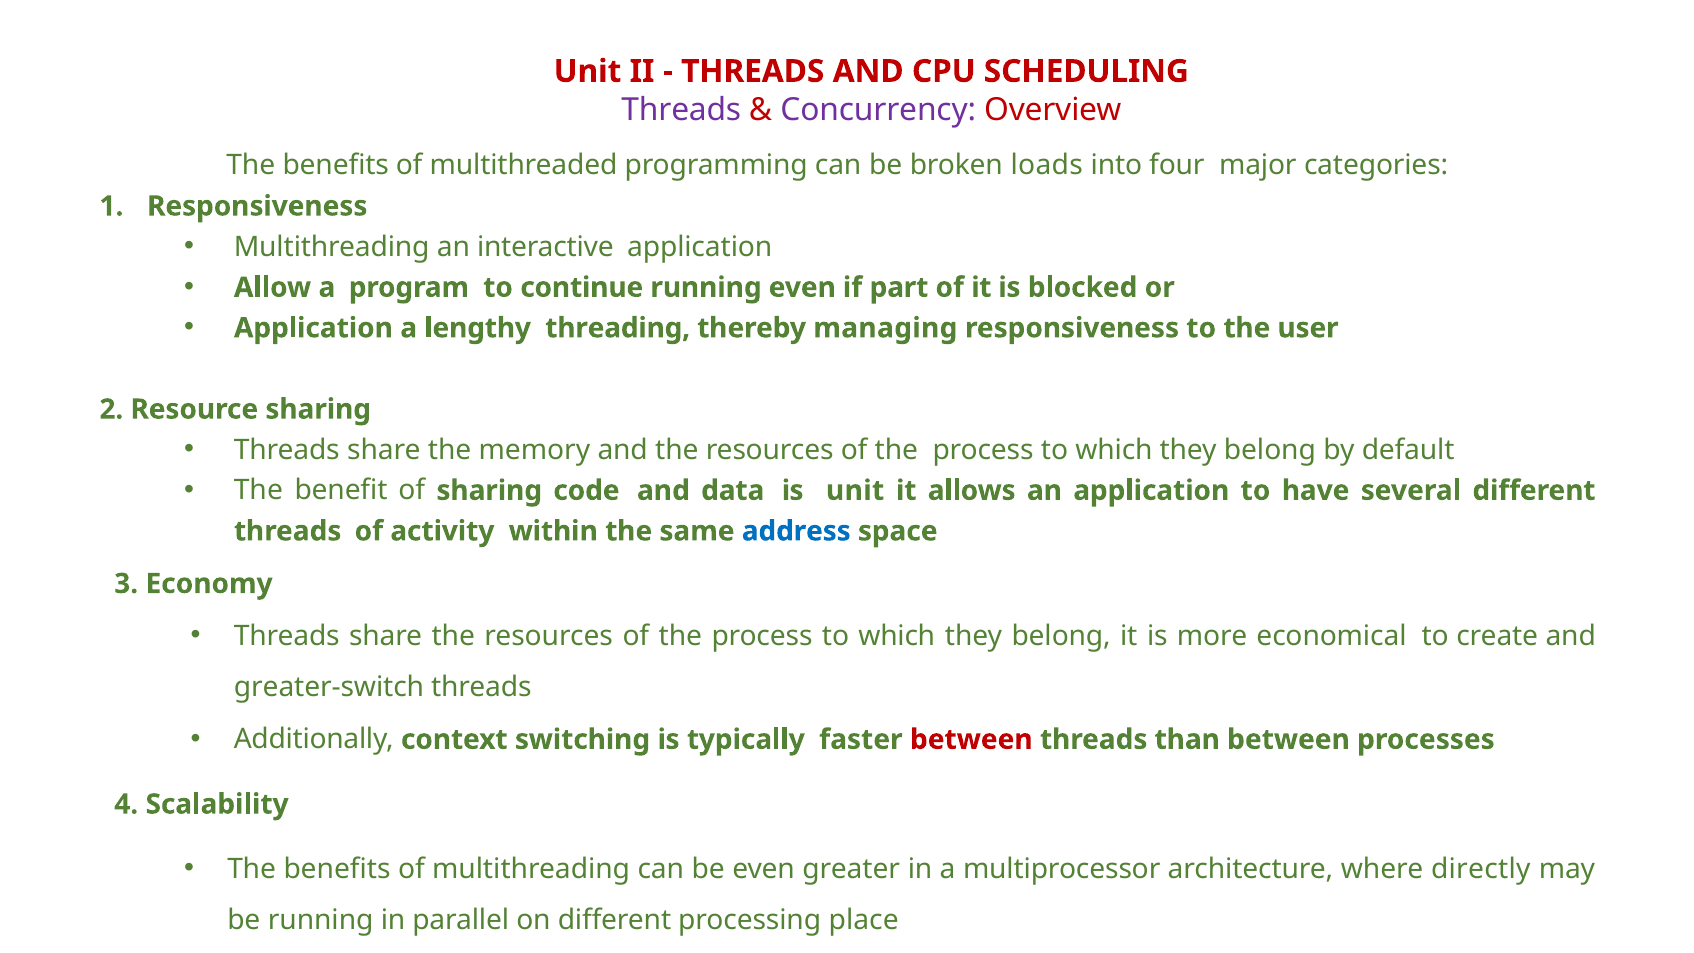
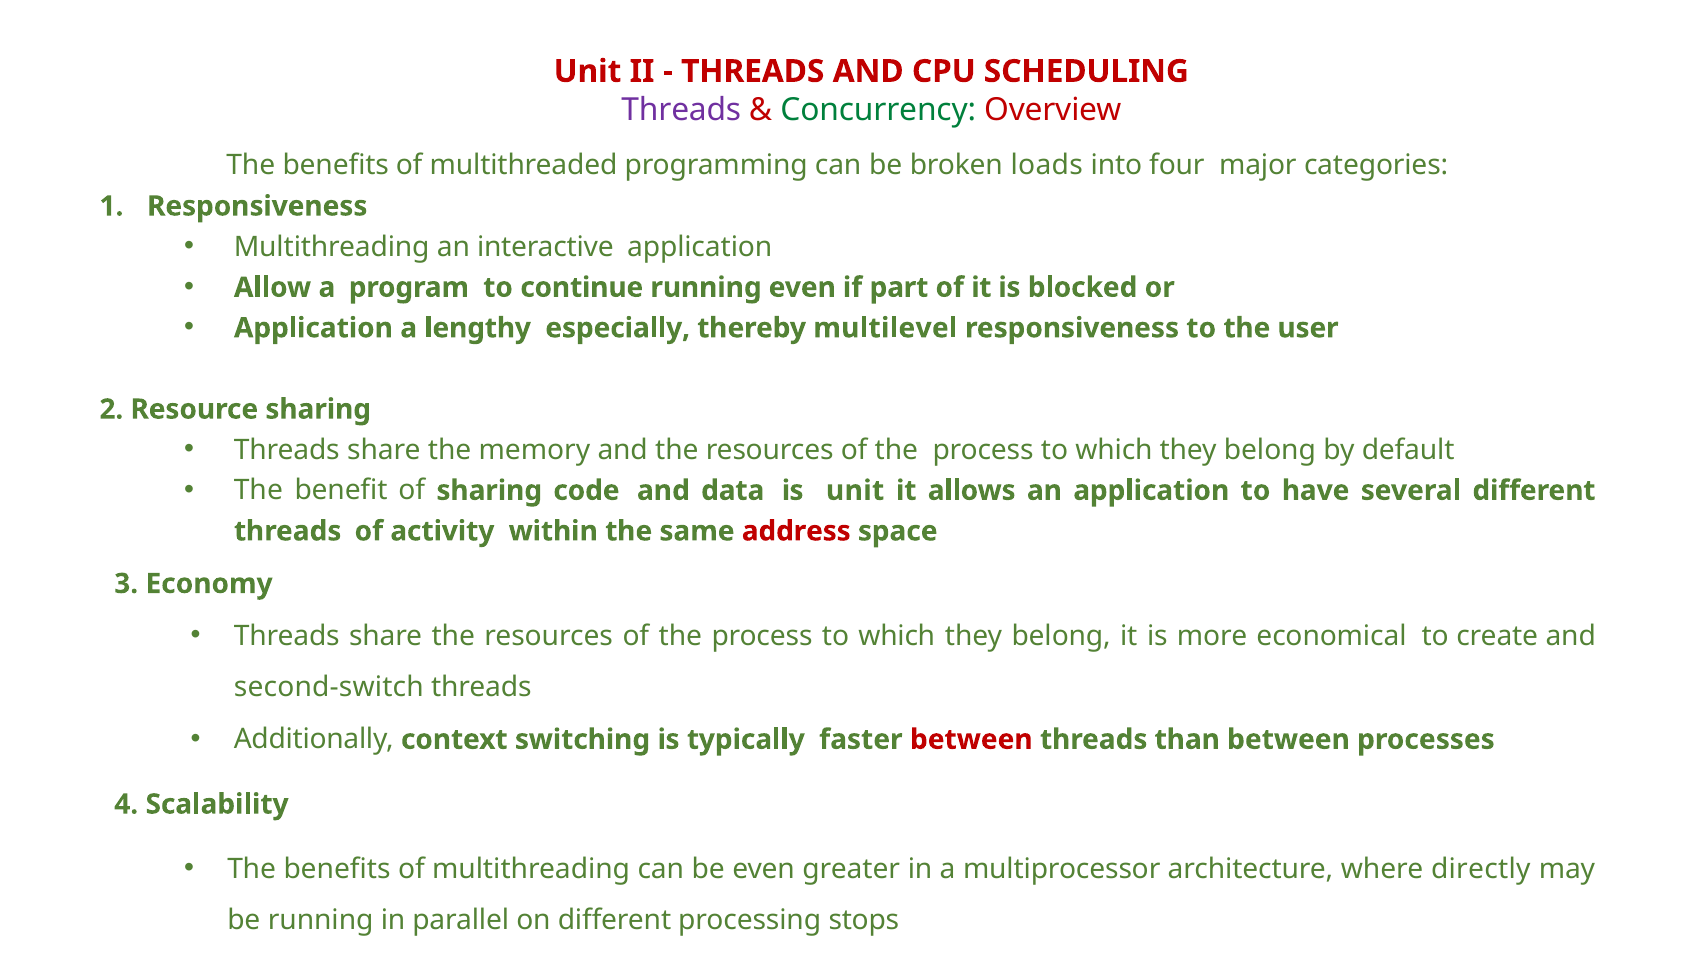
Concurrency colour: purple -> green
threading: threading -> especially
managing: managing -> multilevel
address colour: blue -> red
greater-switch: greater-switch -> second-switch
place: place -> stops
